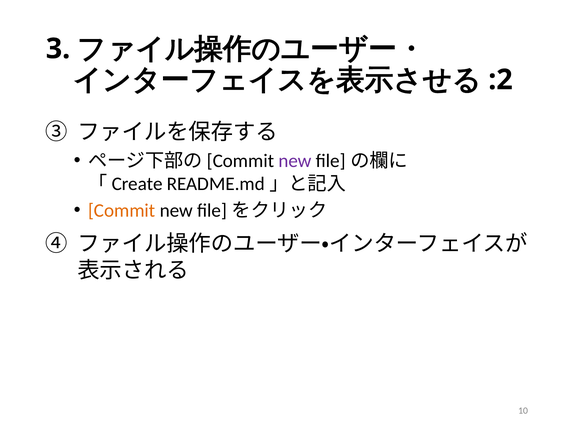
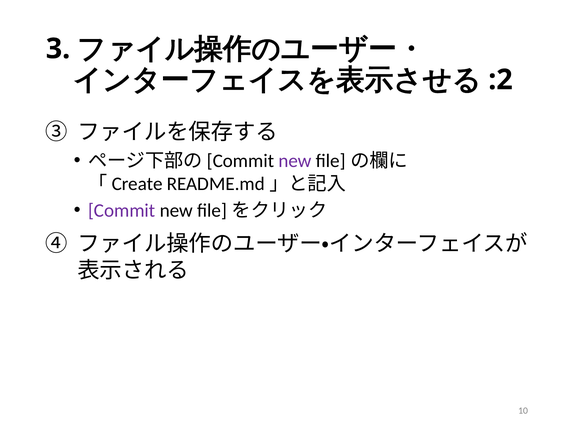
Commit colour: orange -> purple
